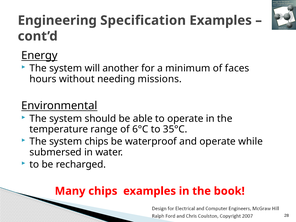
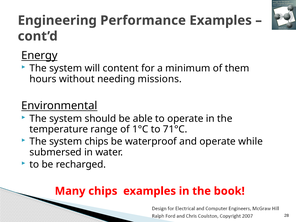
Specification: Specification -> Performance
another: another -> content
faces: faces -> them
6°C: 6°C -> 1°C
35°C: 35°C -> 71°C
